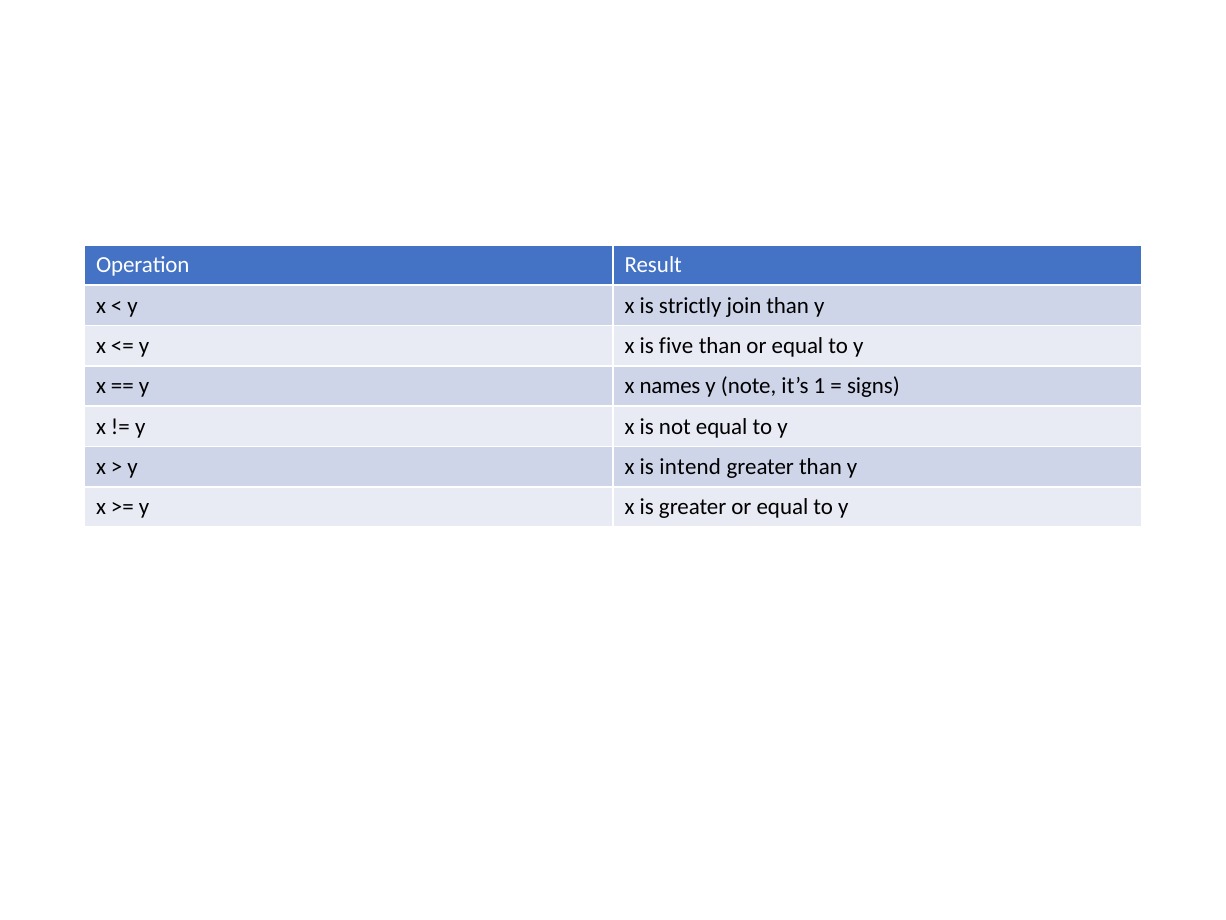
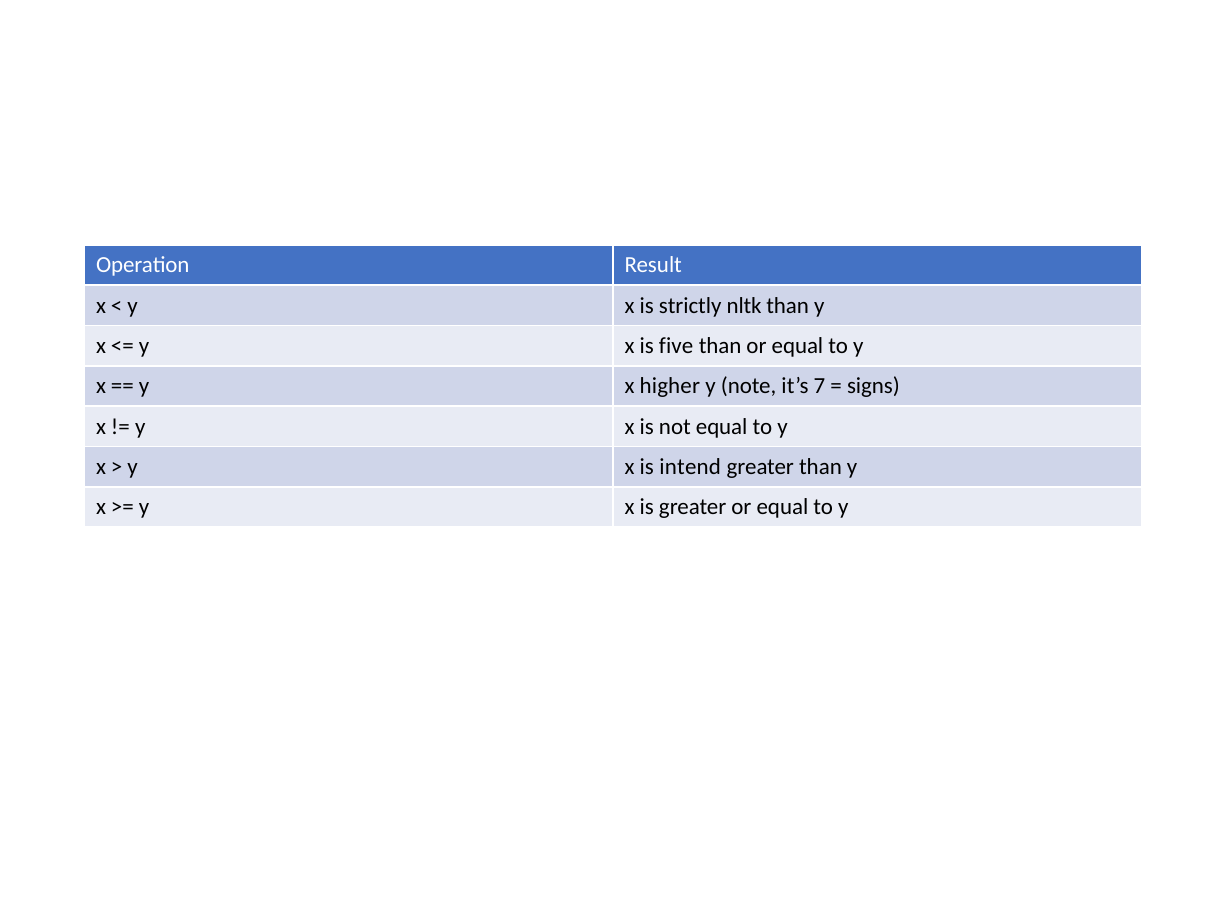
join: join -> nltk
names: names -> higher
1: 1 -> 7
